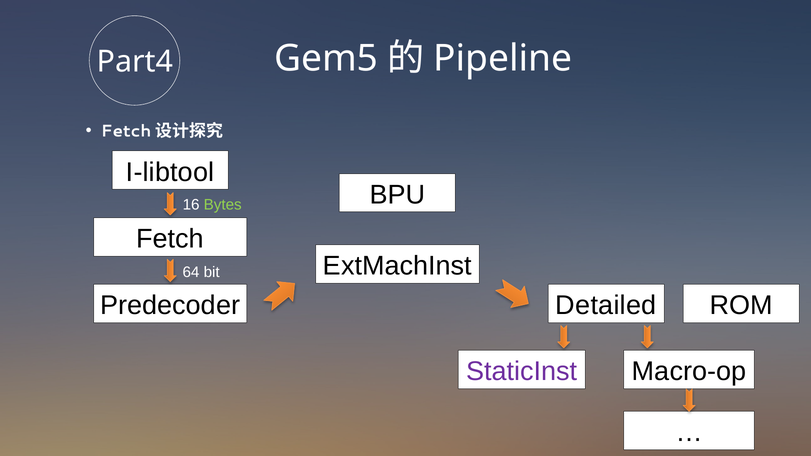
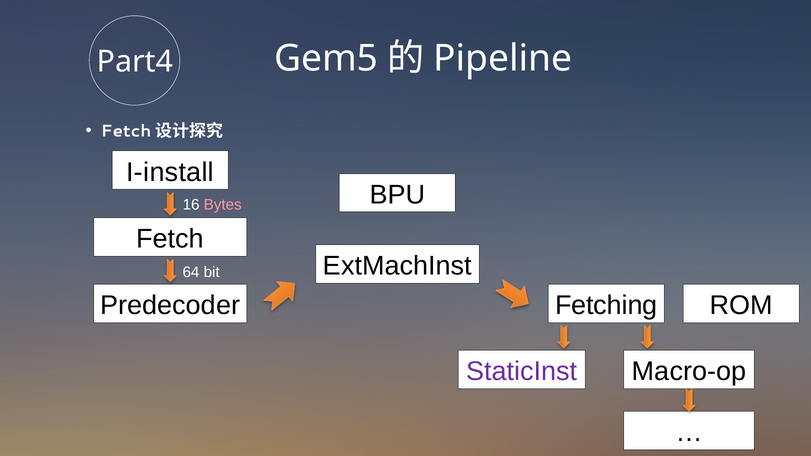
I-libtool: I-libtool -> I-install
Bytes colour: light green -> pink
Detailed: Detailed -> Fetching
